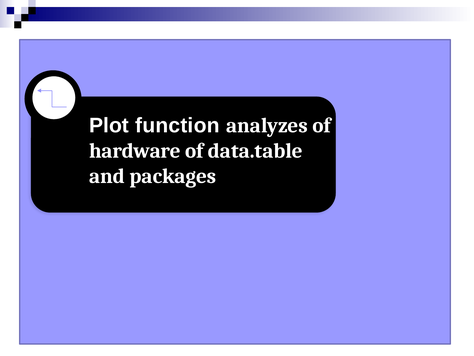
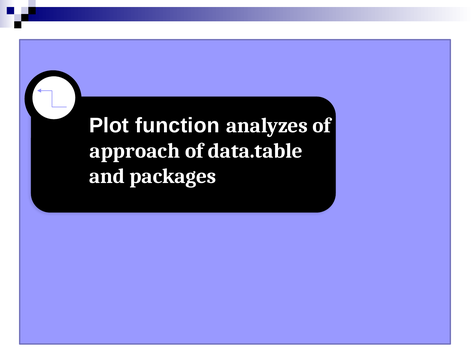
hardware: hardware -> approach
